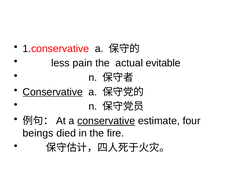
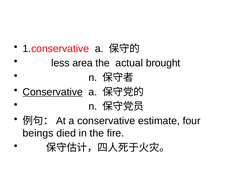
pain: pain -> area
evitable: evitable -> brought
conservative at (106, 121) underline: present -> none
